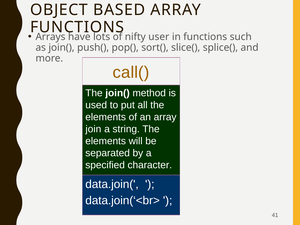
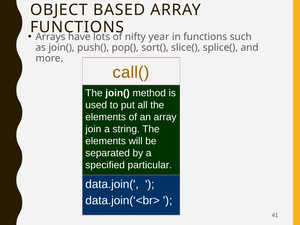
user: user -> year
character: character -> particular
